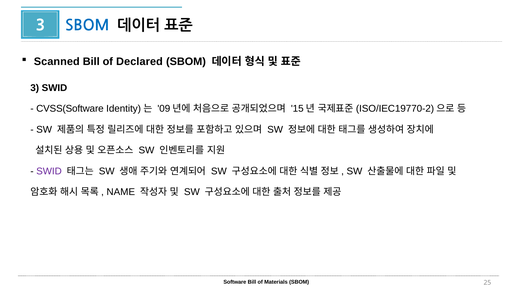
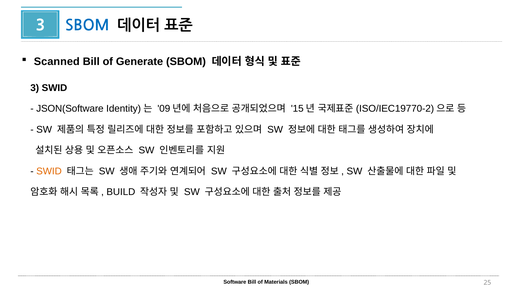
Declared: Declared -> Generate
CVSS(Software: CVSS(Software -> JSON(Software
SWID at (49, 171) colour: purple -> orange
NAME: NAME -> BUILD
